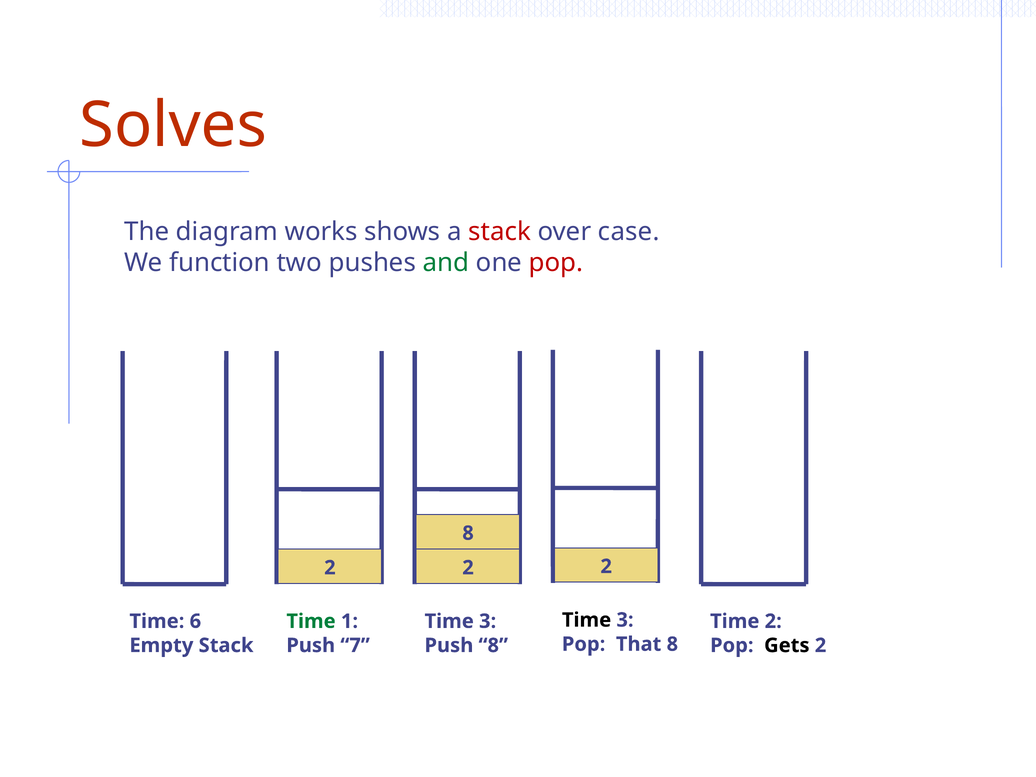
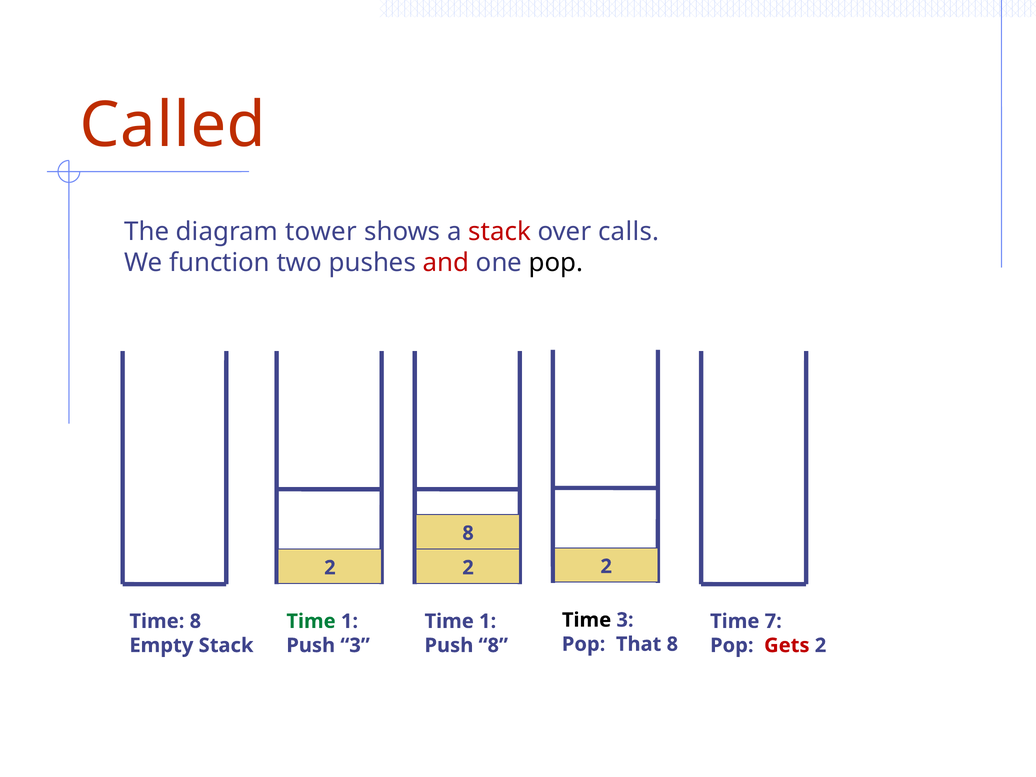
Solves: Solves -> Called
works: works -> tower
case: case -> calls
and colour: green -> red
pop at (556, 263) colour: red -> black
Time 6: 6 -> 8
3 at (488, 621): 3 -> 1
Time 2: 2 -> 7
Push 7: 7 -> 3
Gets colour: black -> red
